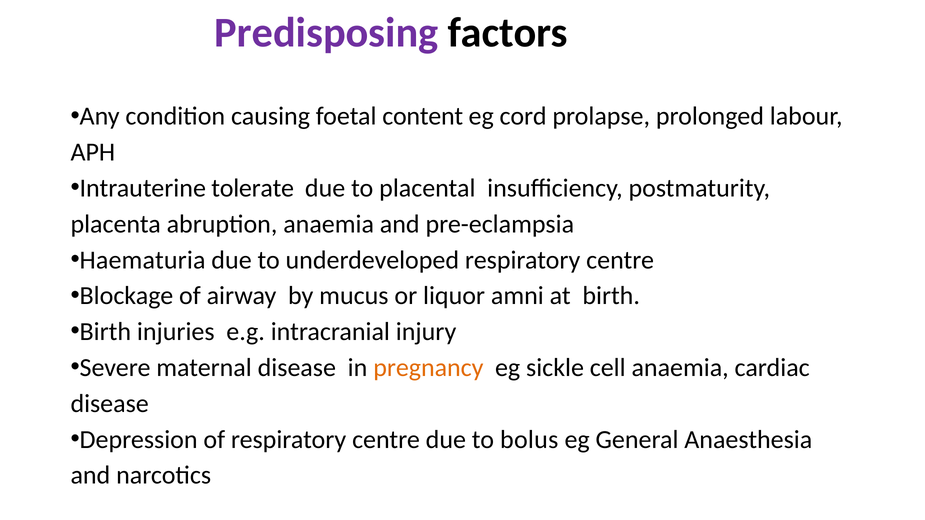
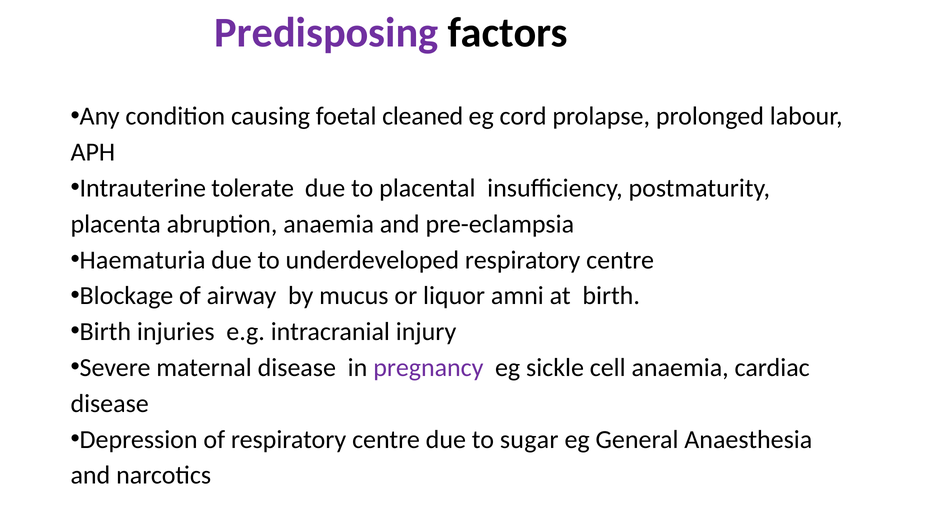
content: content -> cleaned
pregnancy colour: orange -> purple
bolus: bolus -> sugar
